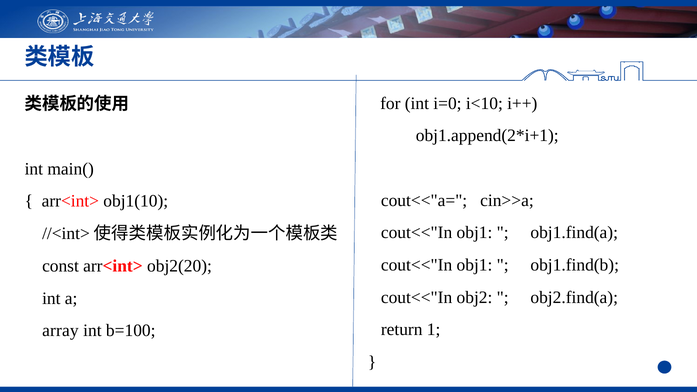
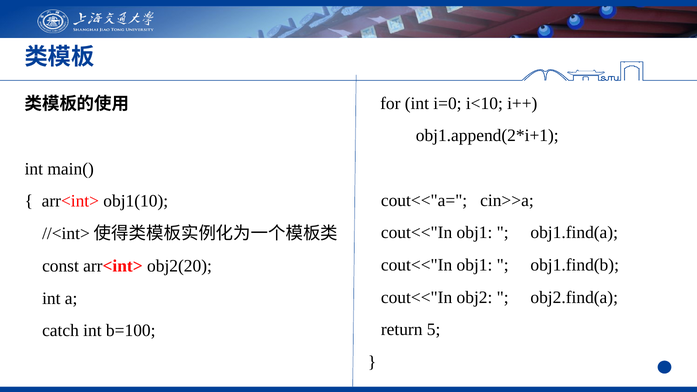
1: 1 -> 5
array: array -> catch
